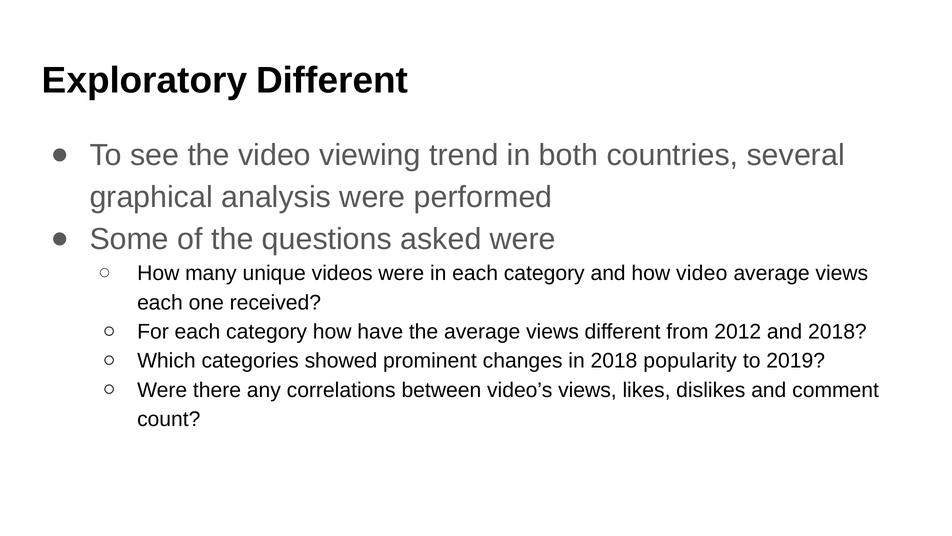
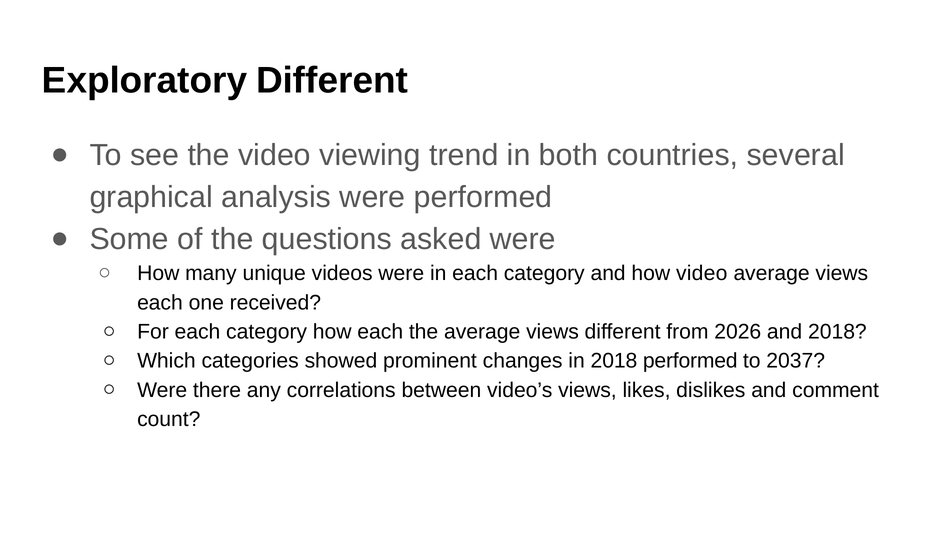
how have: have -> each
2012: 2012 -> 2026
2018 popularity: popularity -> performed
2019: 2019 -> 2037
